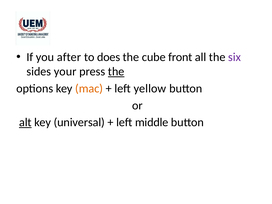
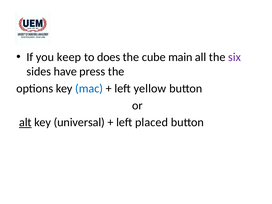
after: after -> keep
front: front -> main
your: your -> have
the at (116, 72) underline: present -> none
mac colour: orange -> blue
middle: middle -> placed
